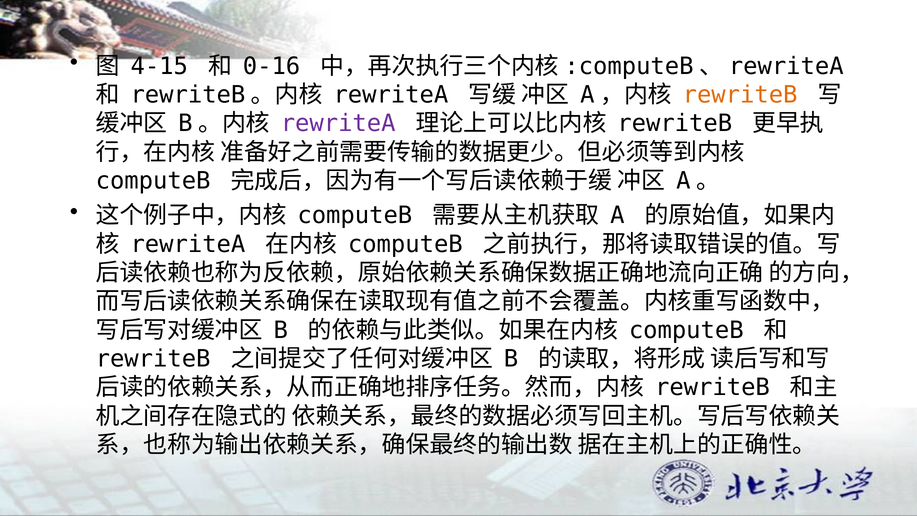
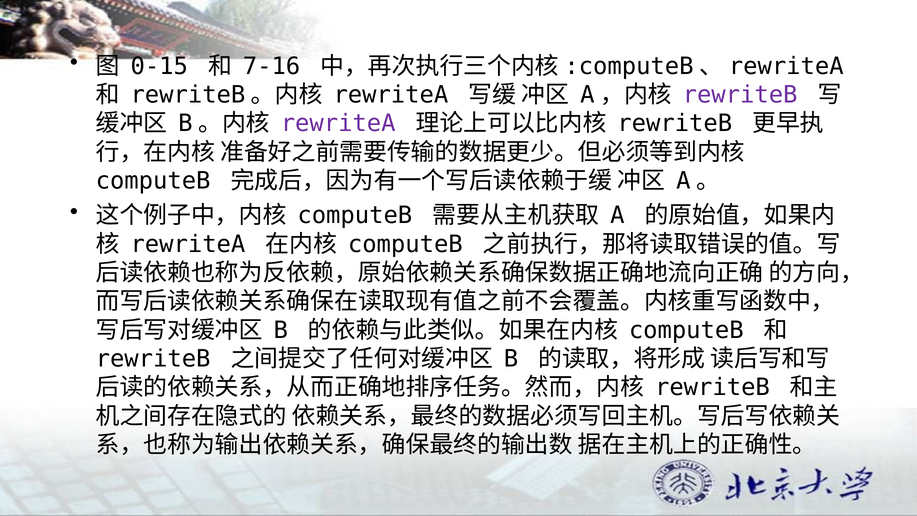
4-15: 4-15 -> 0-15
0-16: 0-16 -> 7-16
rewriteB at (740, 95) colour: orange -> purple
